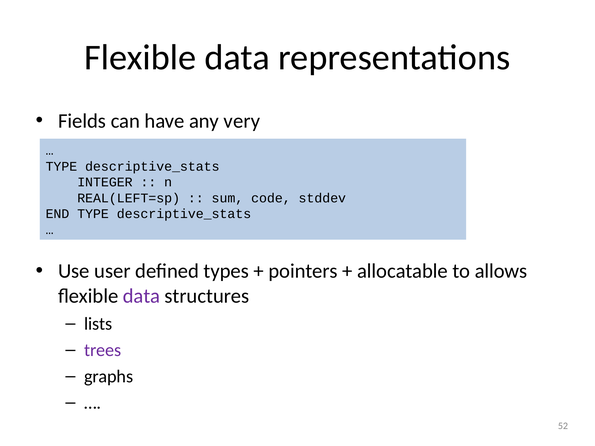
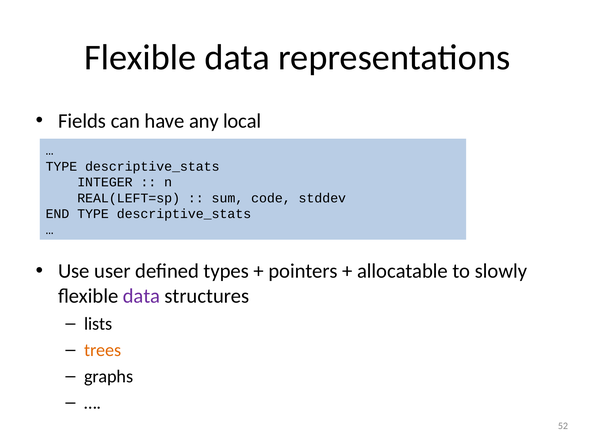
very: very -> local
allows: allows -> slowly
trees colour: purple -> orange
